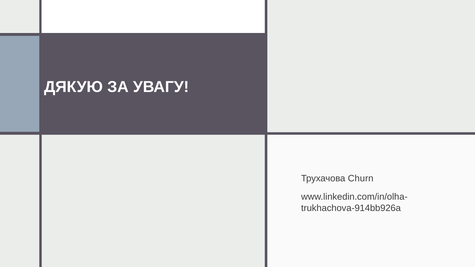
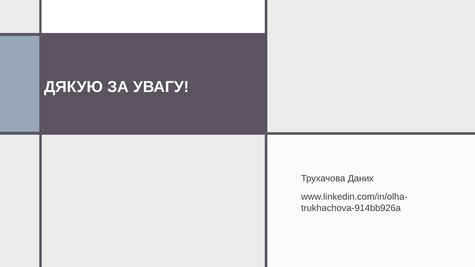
Churn: Churn -> Даних
